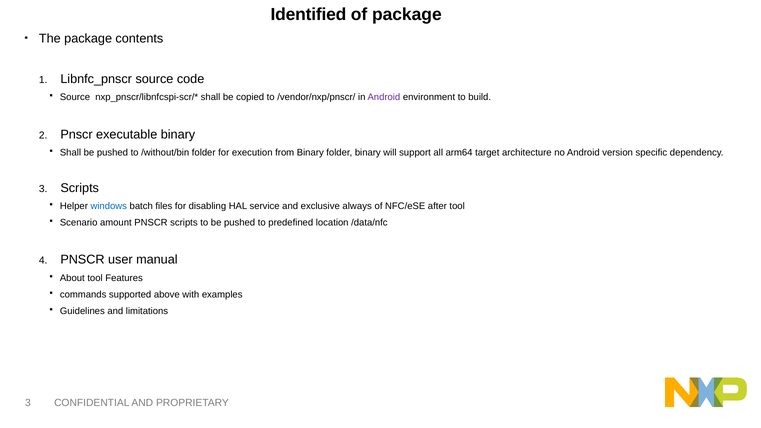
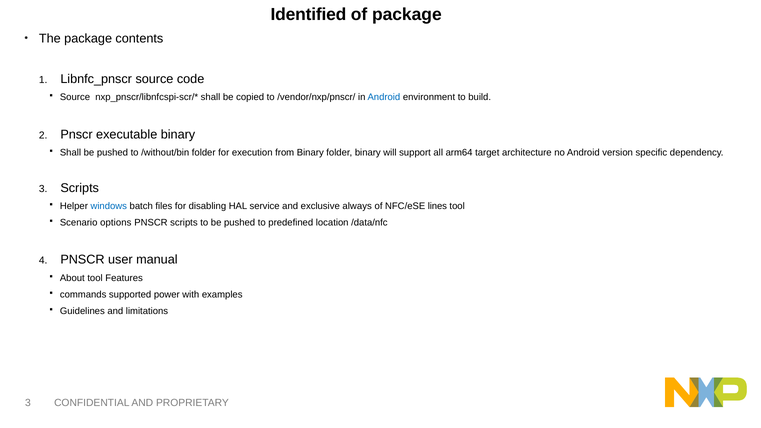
Android at (384, 97) colour: purple -> blue
after: after -> lines
amount: amount -> options
above: above -> power
